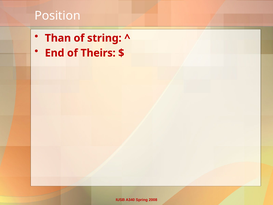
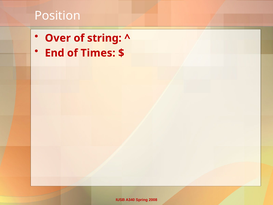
Than: Than -> Over
Theirs: Theirs -> Times
